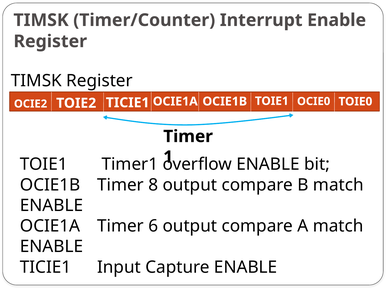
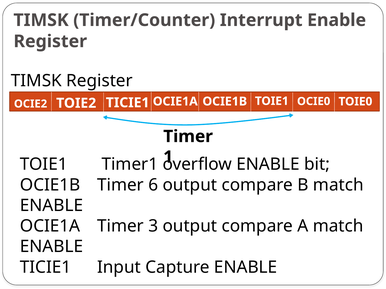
8: 8 -> 6
6: 6 -> 3
